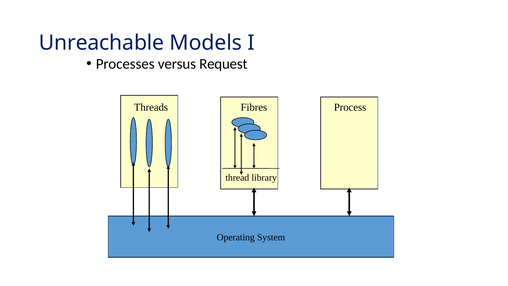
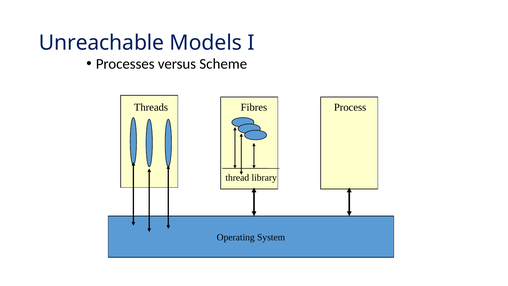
Request: Request -> Scheme
